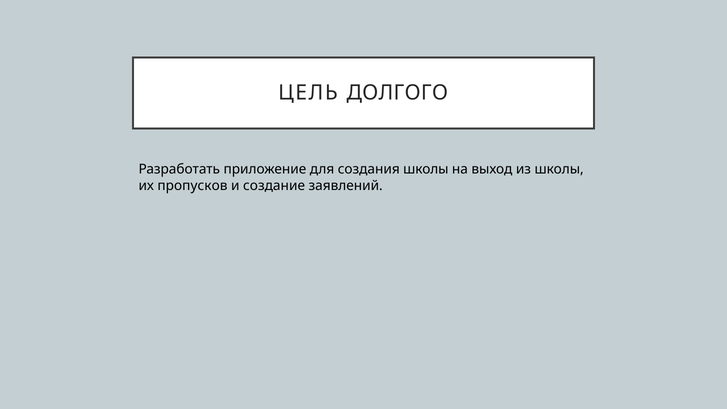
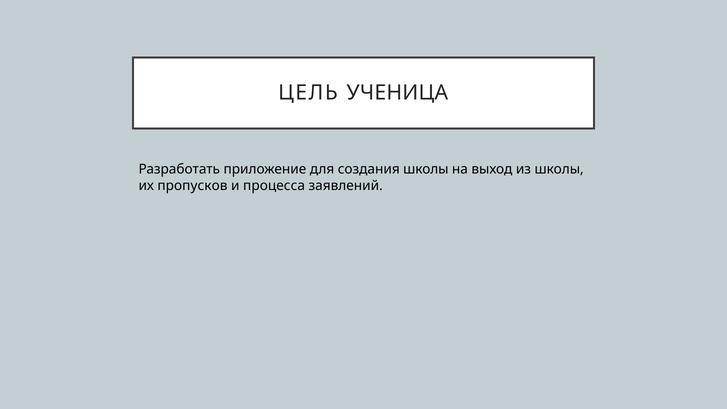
ДОЛГОГО: ДОЛГОГО -> УЧЕНИЦА
создание: создание -> процесса
